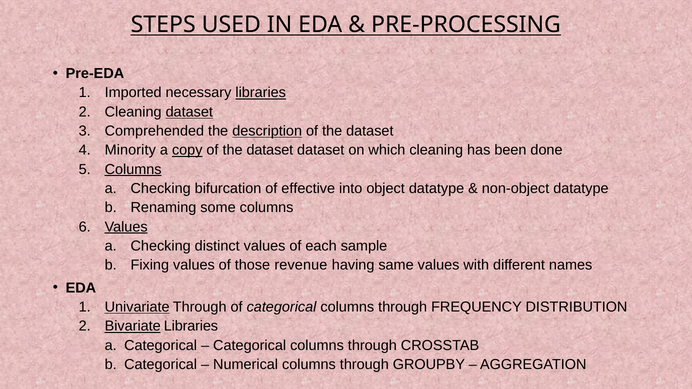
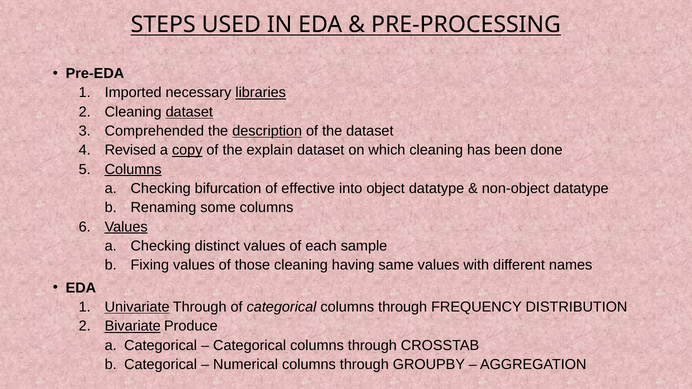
Minority: Minority -> Revised
copy of the dataset: dataset -> explain
those revenue: revenue -> cleaning
Bivariate Libraries: Libraries -> Produce
